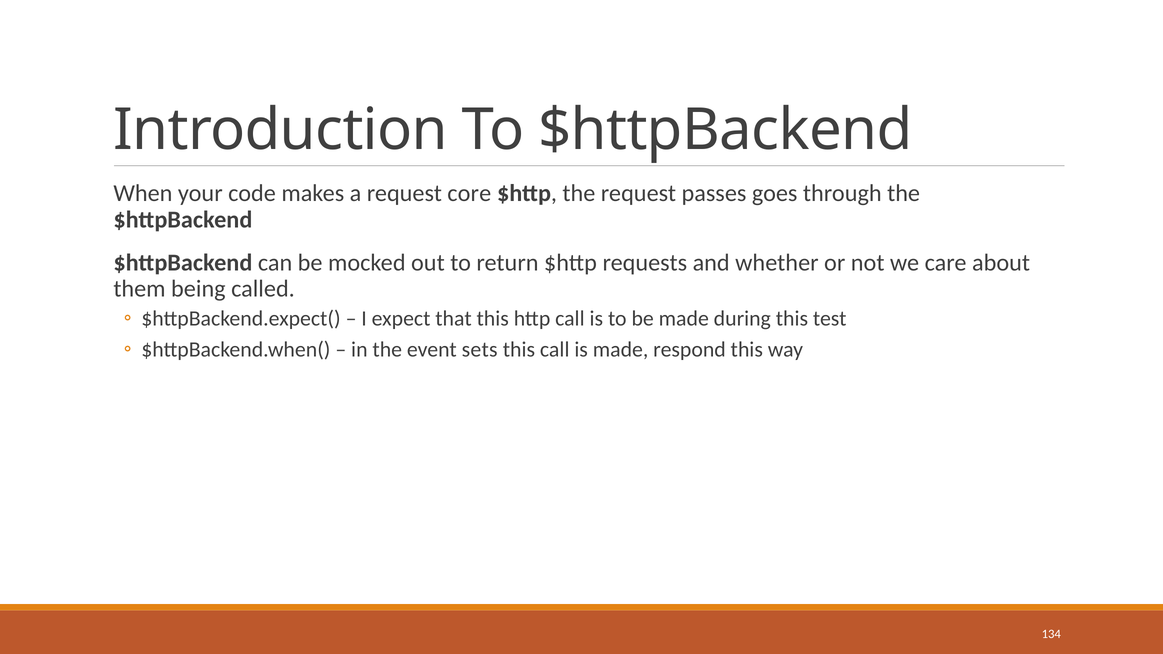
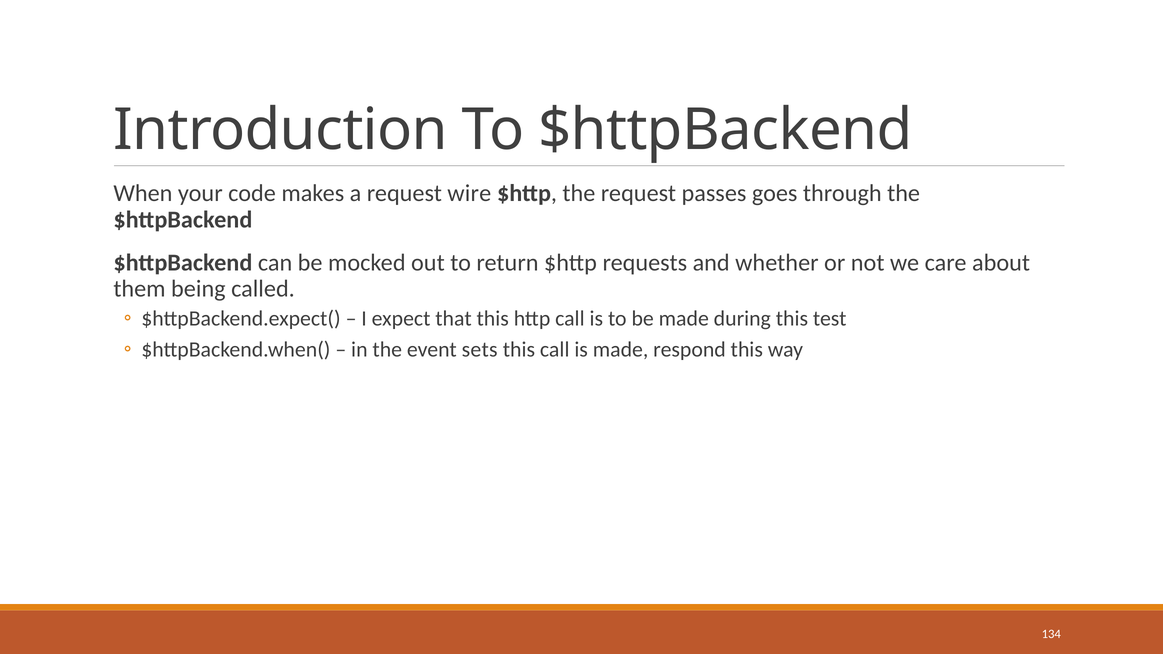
core: core -> wire
